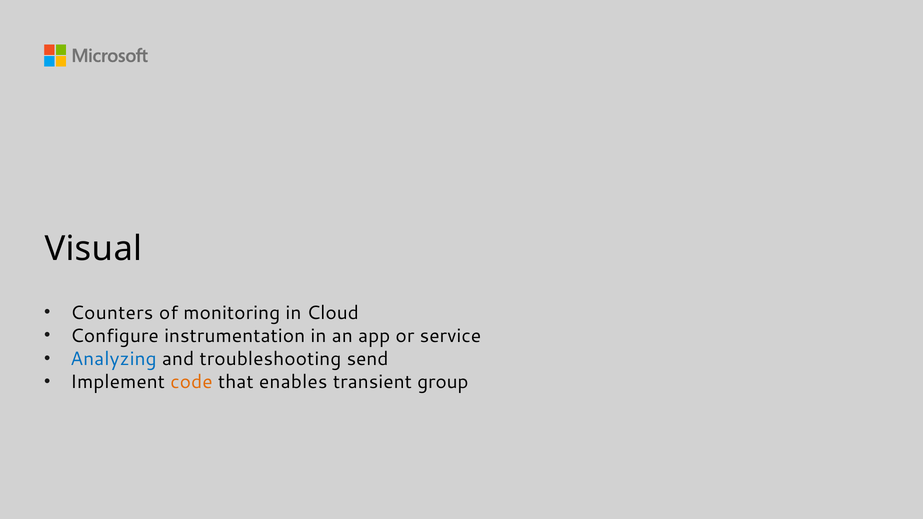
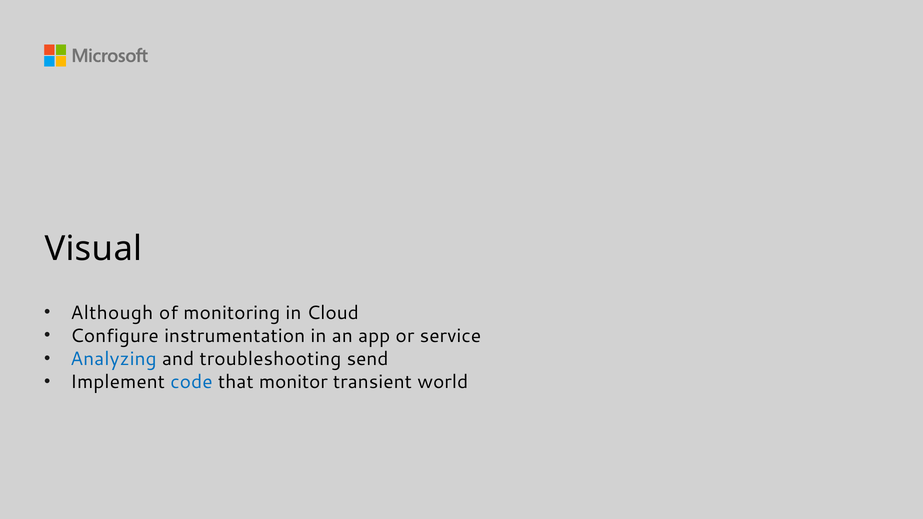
Counters: Counters -> Although
code colour: orange -> blue
enables: enables -> monitor
group: group -> world
